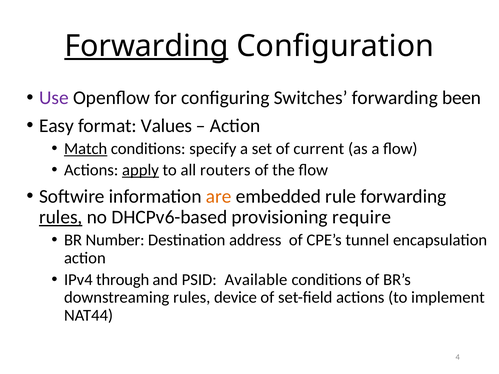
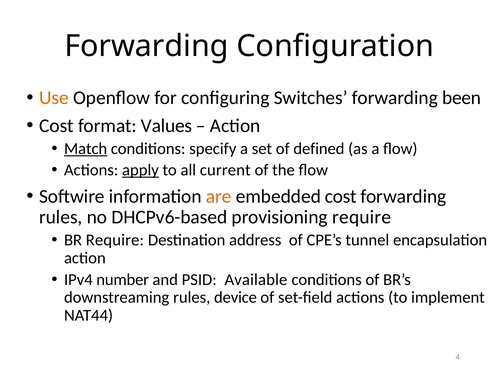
Forwarding at (146, 46) underline: present -> none
Use colour: purple -> orange
Easy at (56, 126): Easy -> Cost
current: current -> defined
routers: routers -> current
embedded rule: rule -> cost
rules at (61, 217) underline: present -> none
BR Number: Number -> Require
through: through -> number
